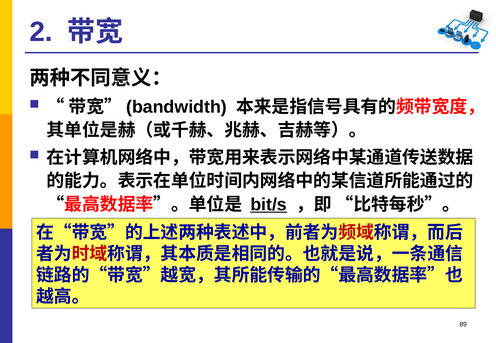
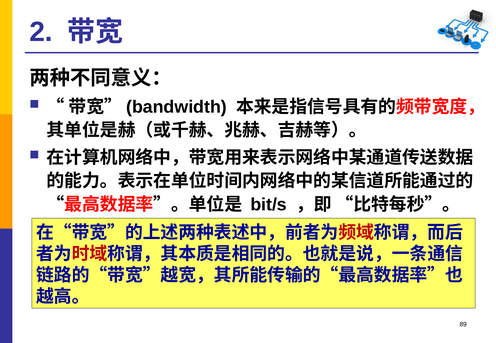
bit/s underline: present -> none
